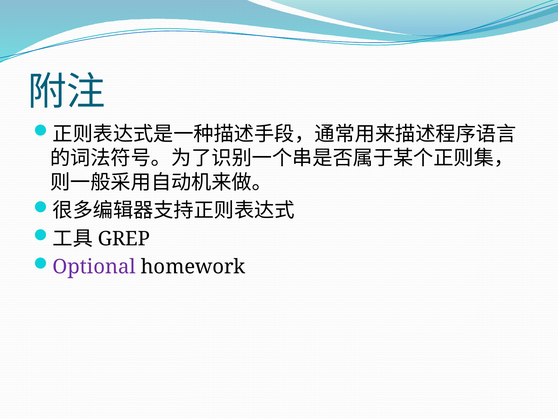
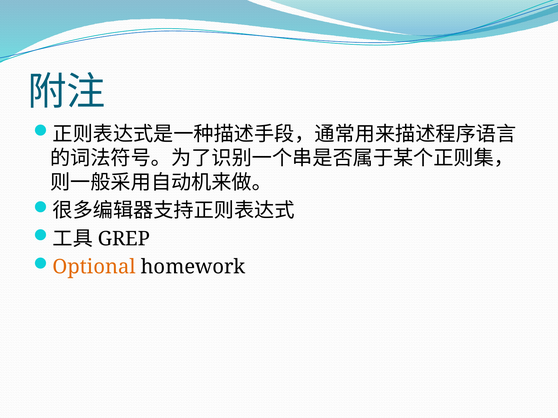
Optional colour: purple -> orange
